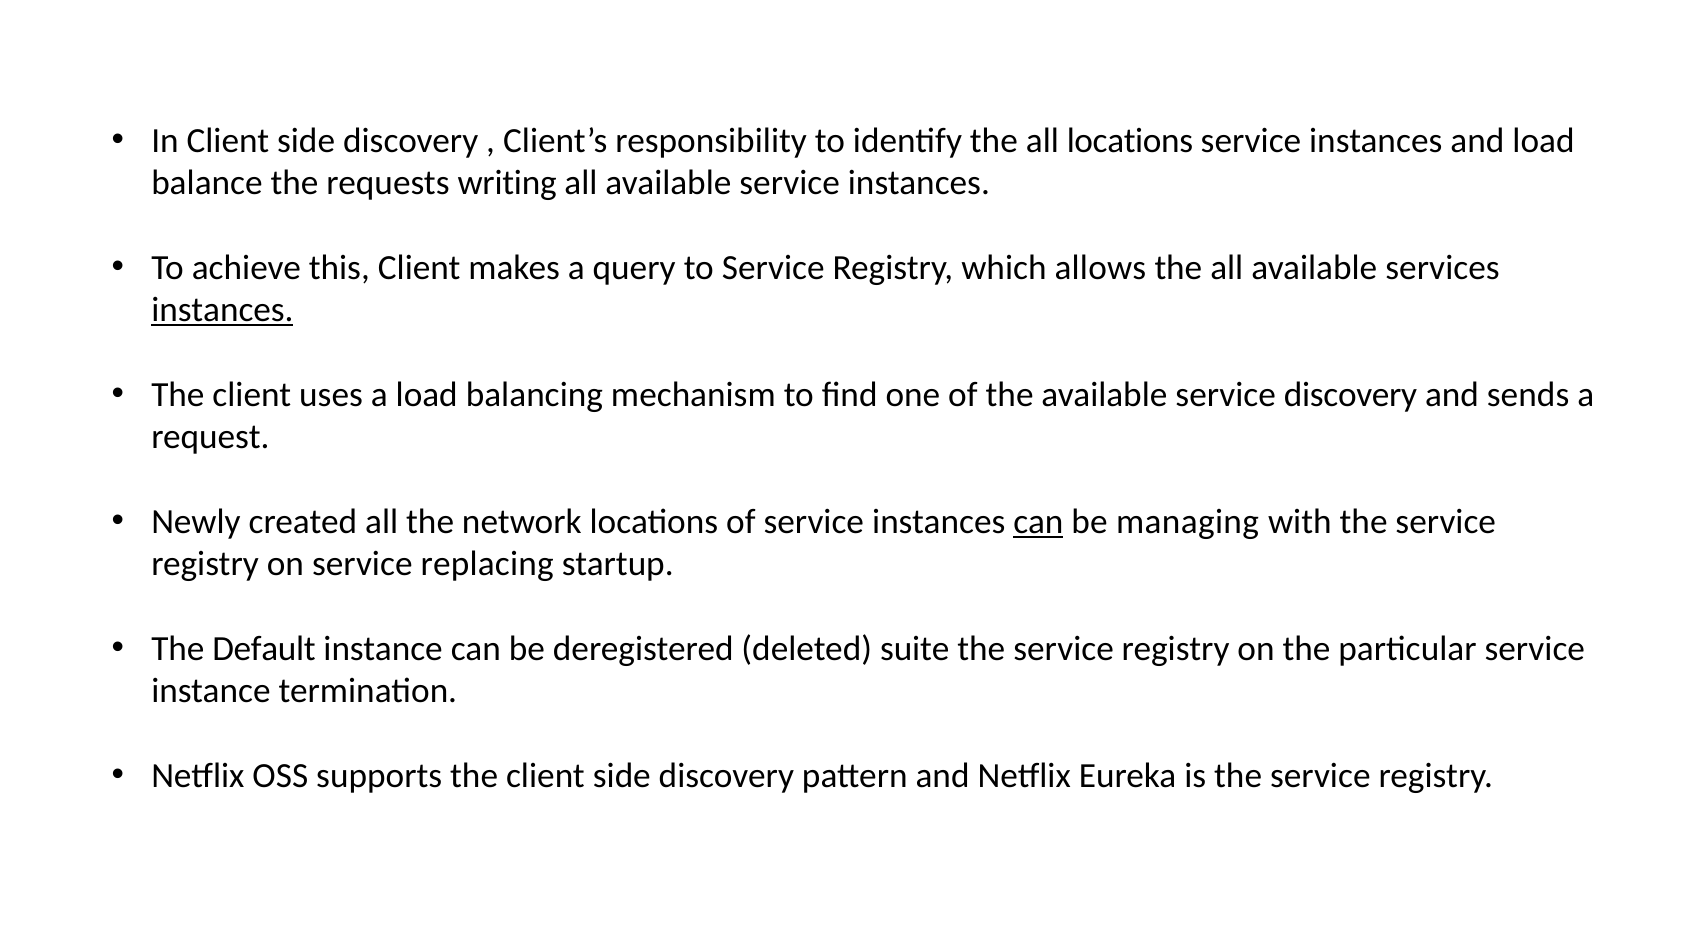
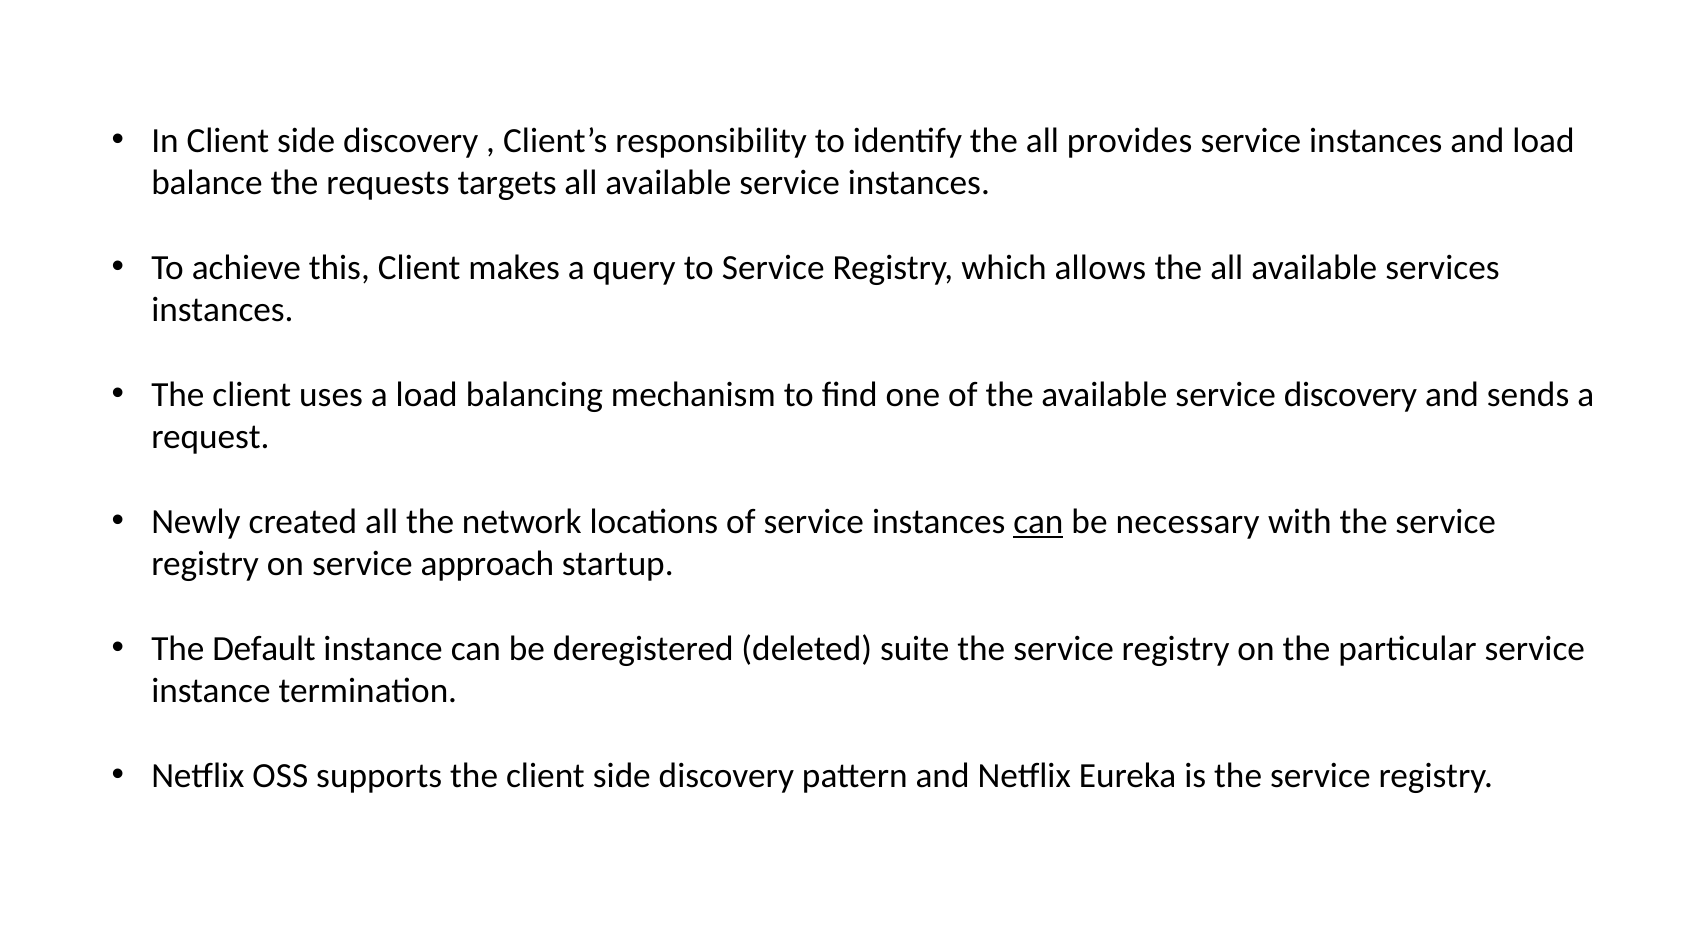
all locations: locations -> provides
writing: writing -> targets
instances at (222, 310) underline: present -> none
managing: managing -> necessary
replacing: replacing -> approach
